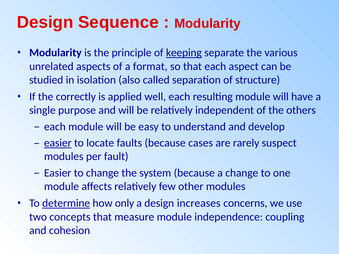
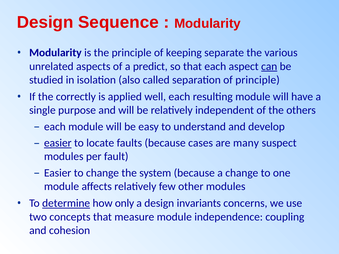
keeping underline: present -> none
format: format -> predict
can underline: none -> present
of structure: structure -> principle
rarely: rarely -> many
increases: increases -> invariants
